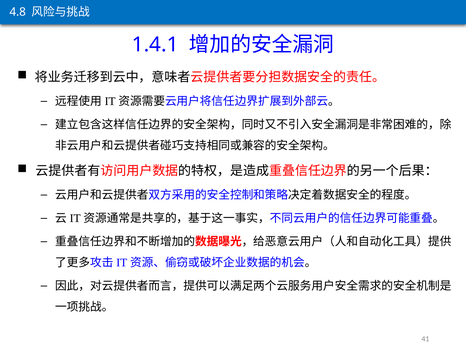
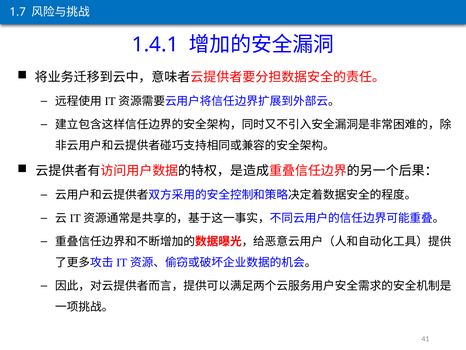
4.8: 4.8 -> 1.7
